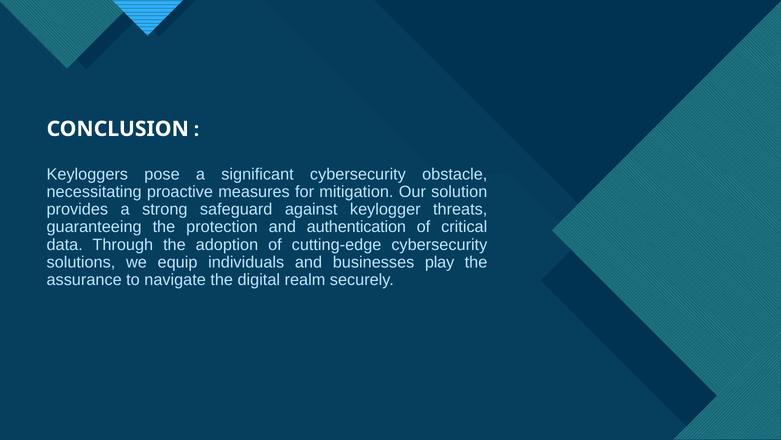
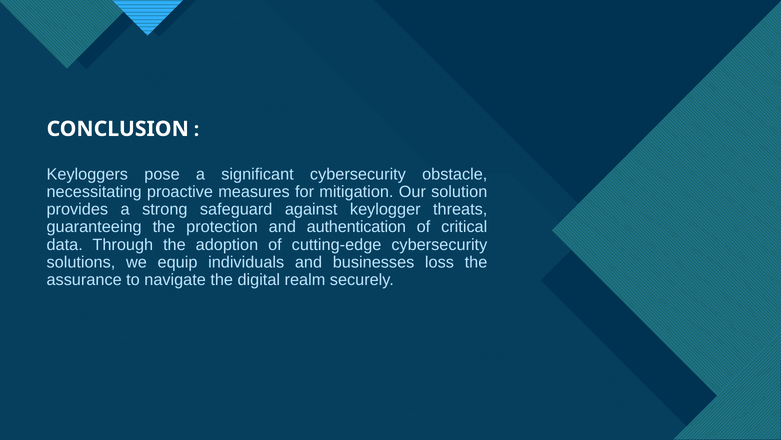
play: play -> loss
